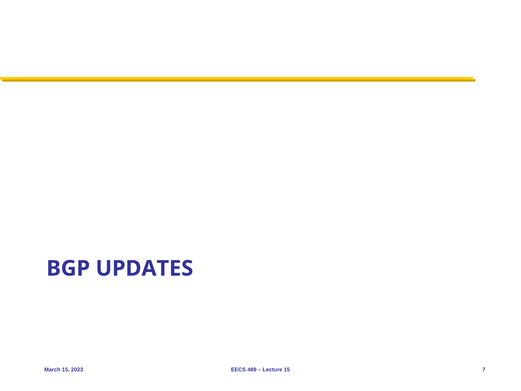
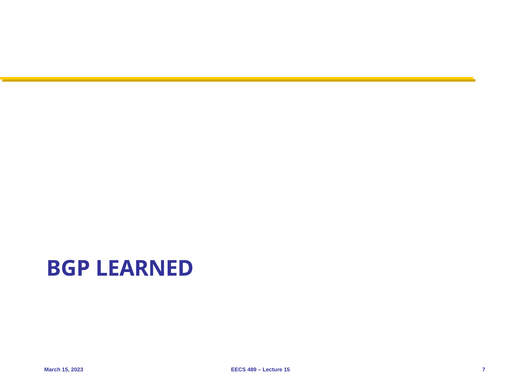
UPDATES: UPDATES -> LEARNED
